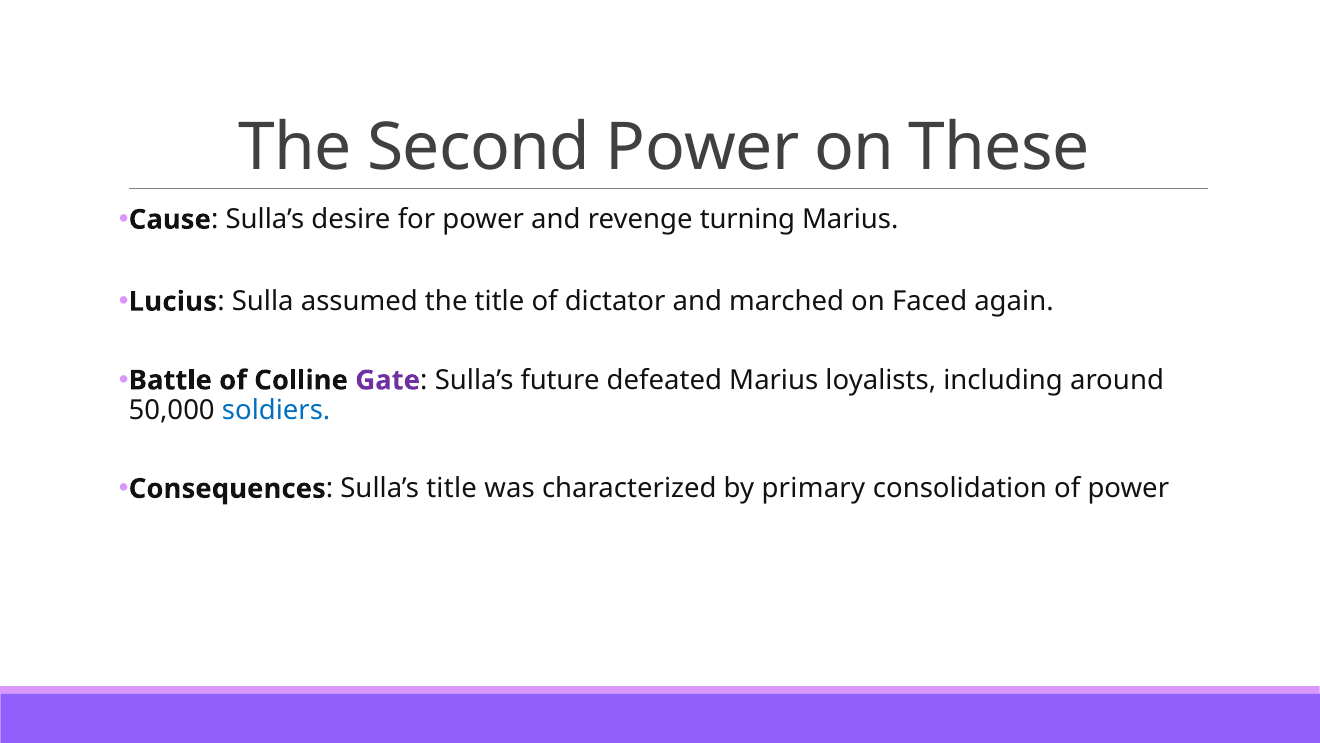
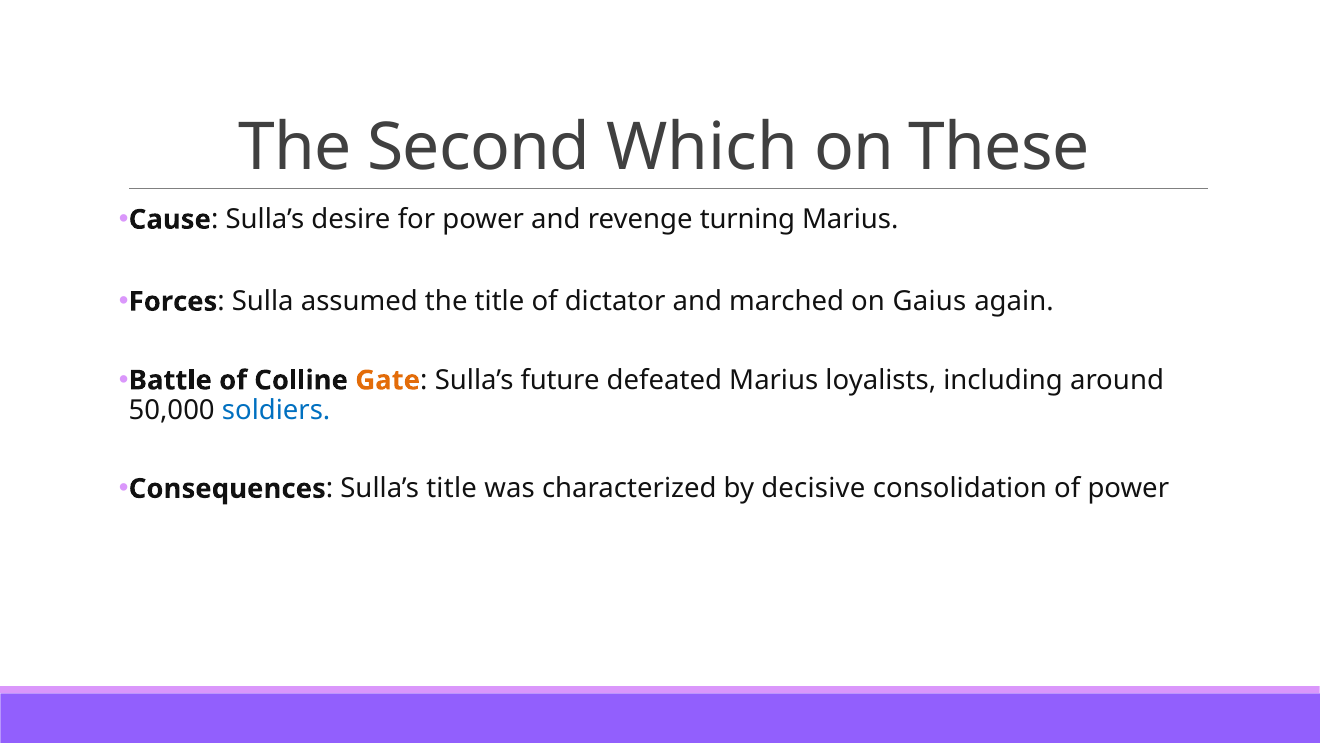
Second Power: Power -> Which
Lucius: Lucius -> Forces
Faced: Faced -> Gaius
Gate colour: purple -> orange
primary: primary -> decisive
